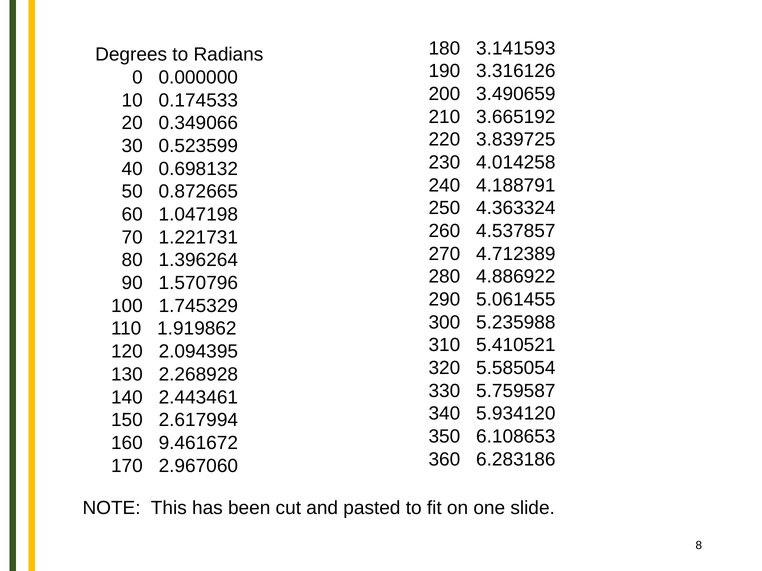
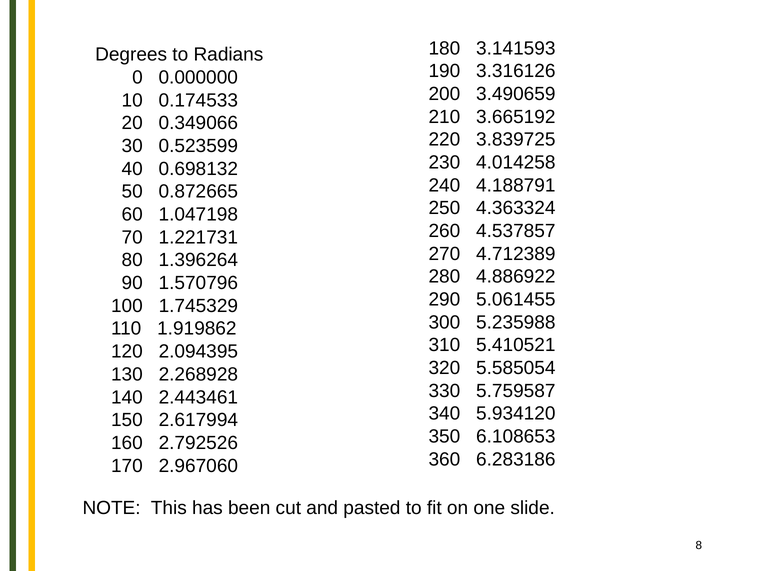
9.461672: 9.461672 -> 2.792526
